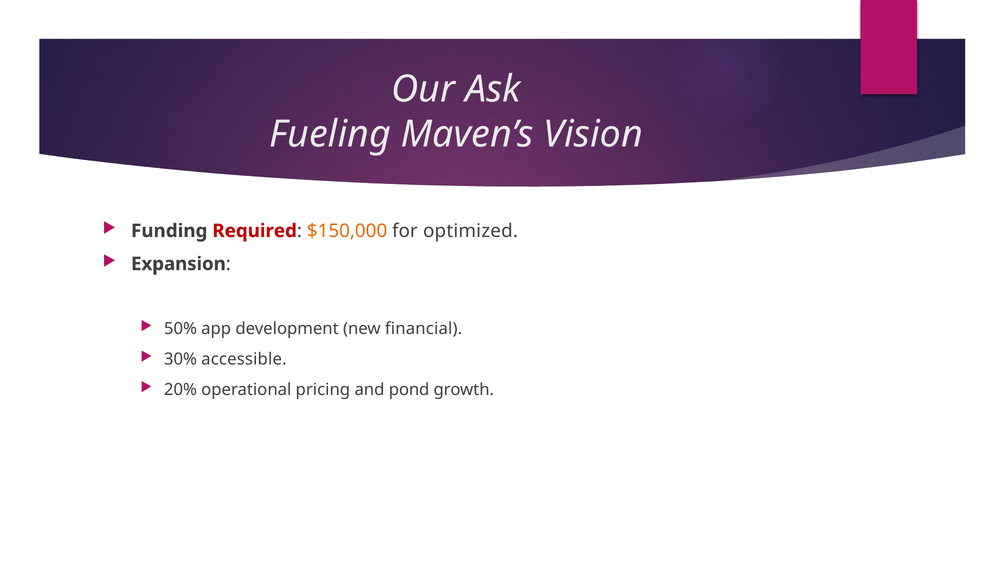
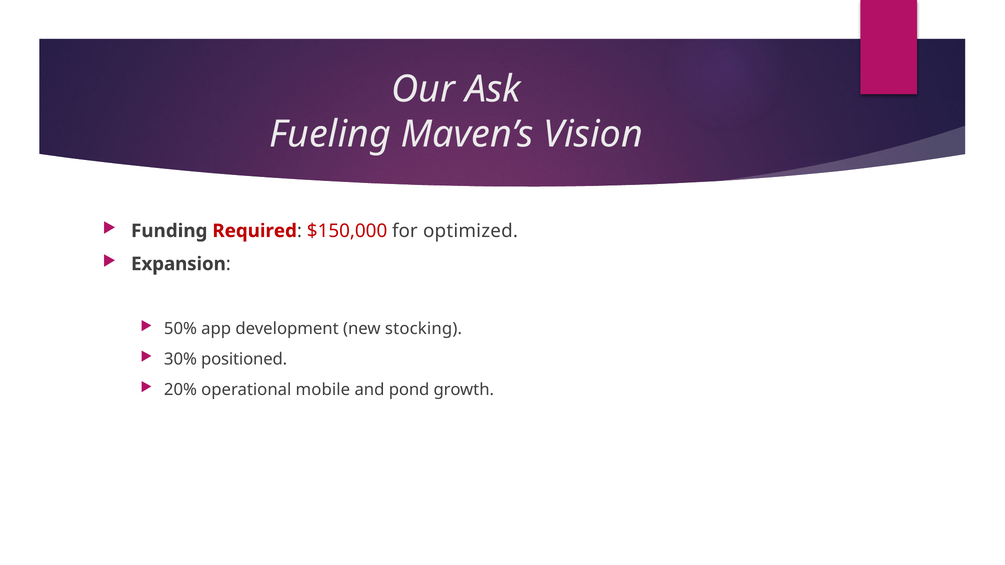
$150,000 colour: orange -> red
financial: financial -> stocking
accessible: accessible -> positioned
pricing: pricing -> mobile
